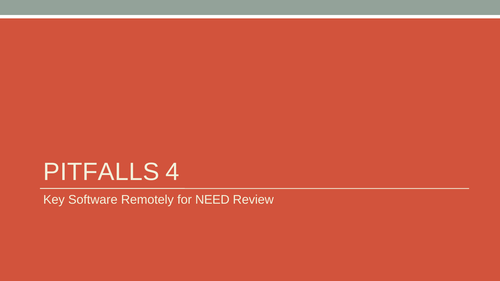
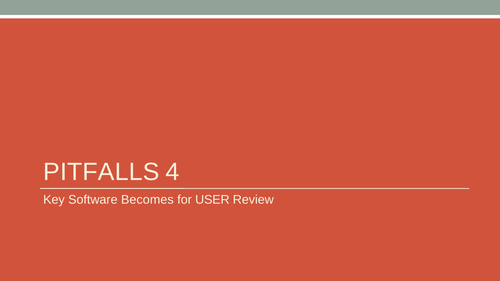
Remotely: Remotely -> Becomes
NEED: NEED -> USER
